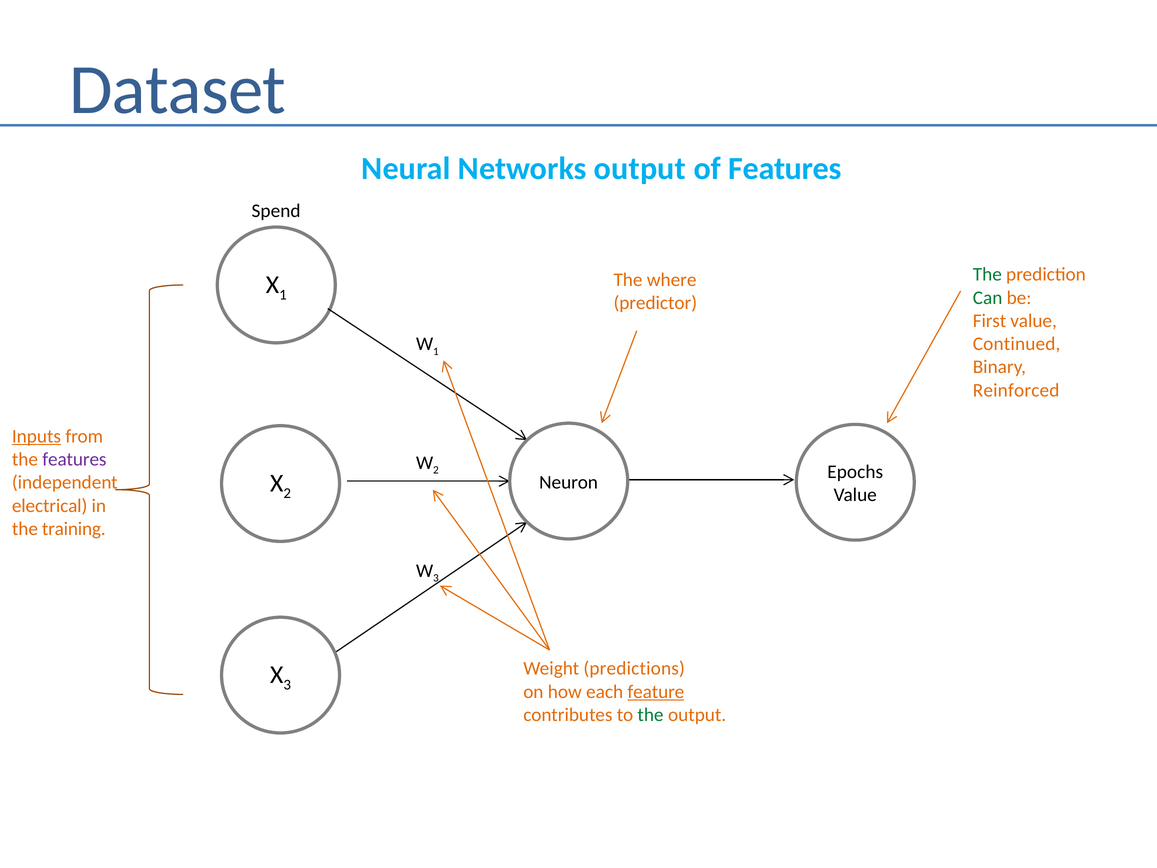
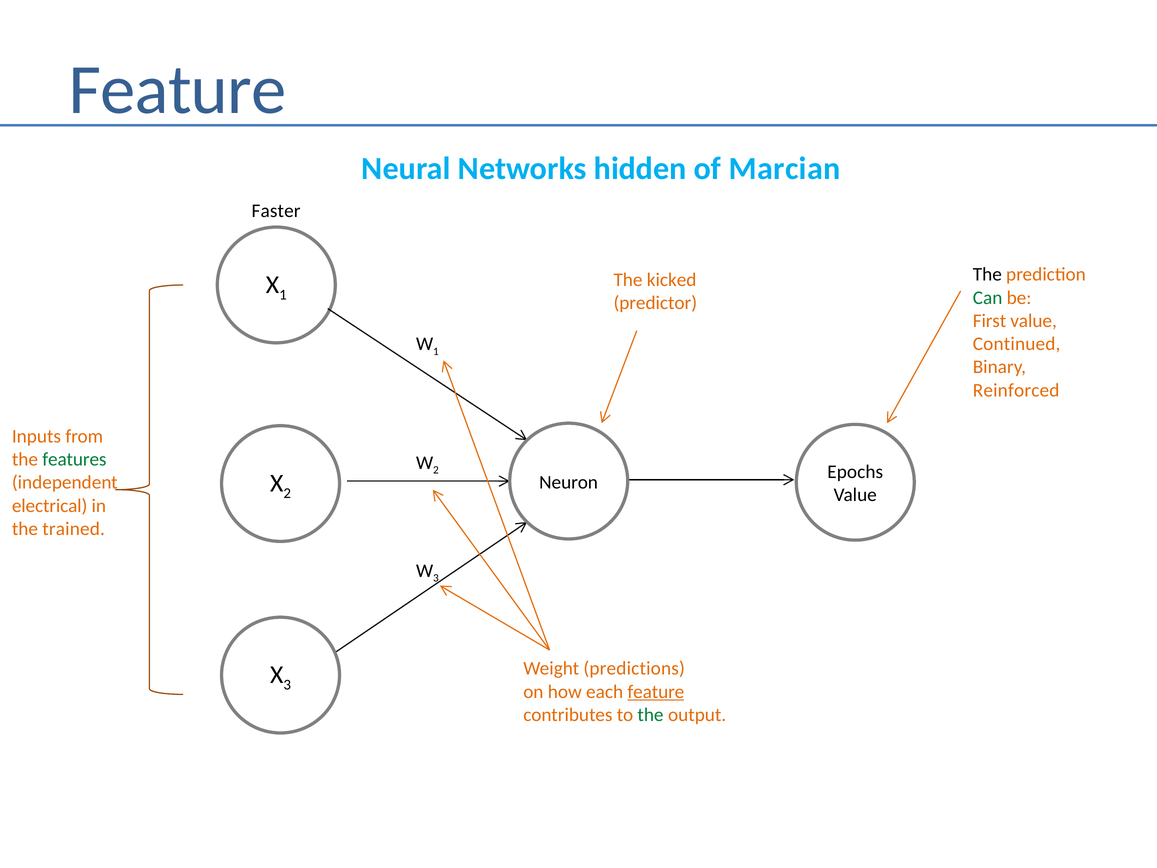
Dataset at (178, 90): Dataset -> Feature
Networks output: output -> hidden
of Features: Features -> Marcian
Spend: Spend -> Faster
The at (987, 274) colour: green -> black
where: where -> kicked
Inputs underline: present -> none
features at (74, 459) colour: purple -> green
training: training -> trained
